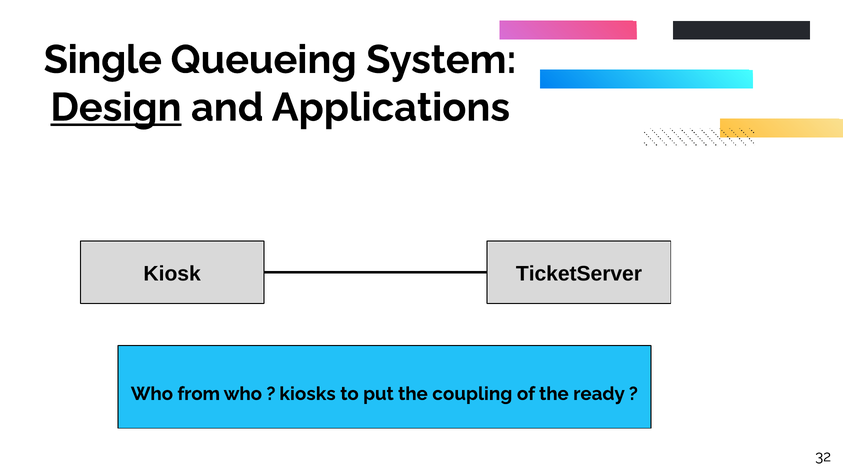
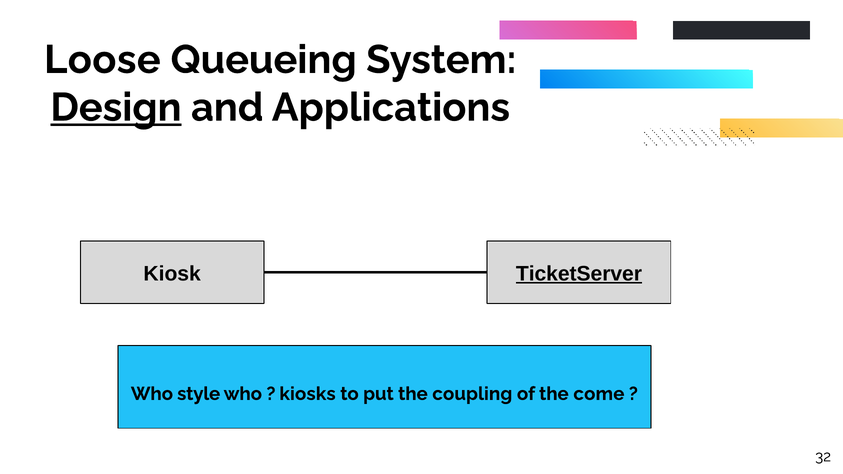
Single: Single -> Loose
TicketServer underline: none -> present
from: from -> style
ready: ready -> come
